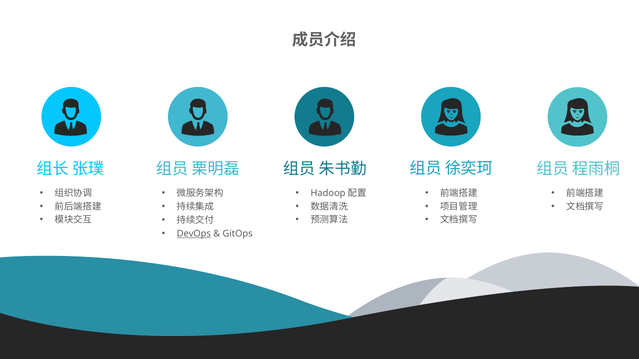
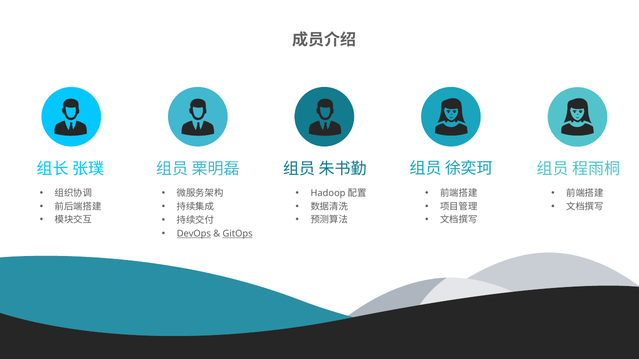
GitOps underline: none -> present
